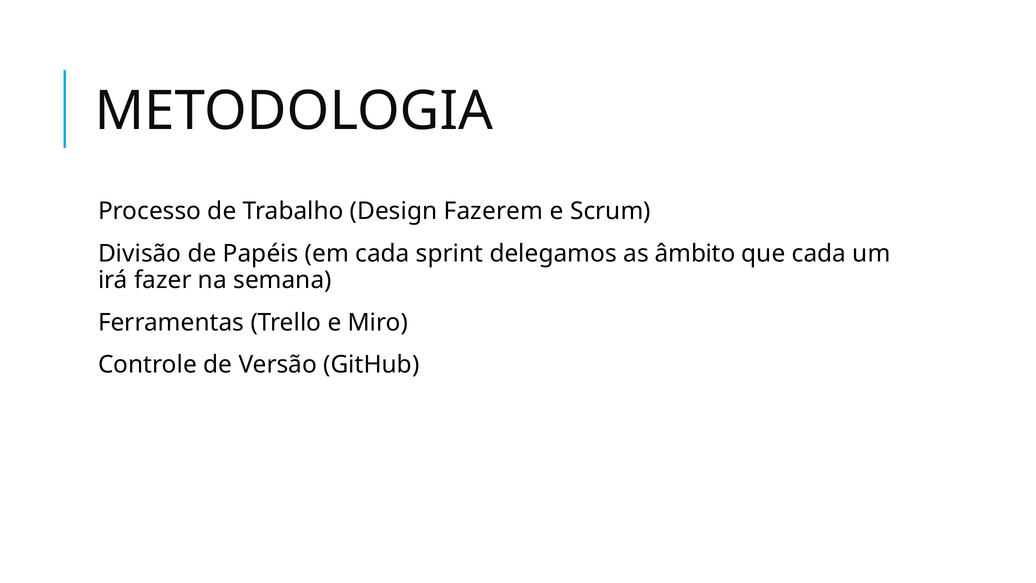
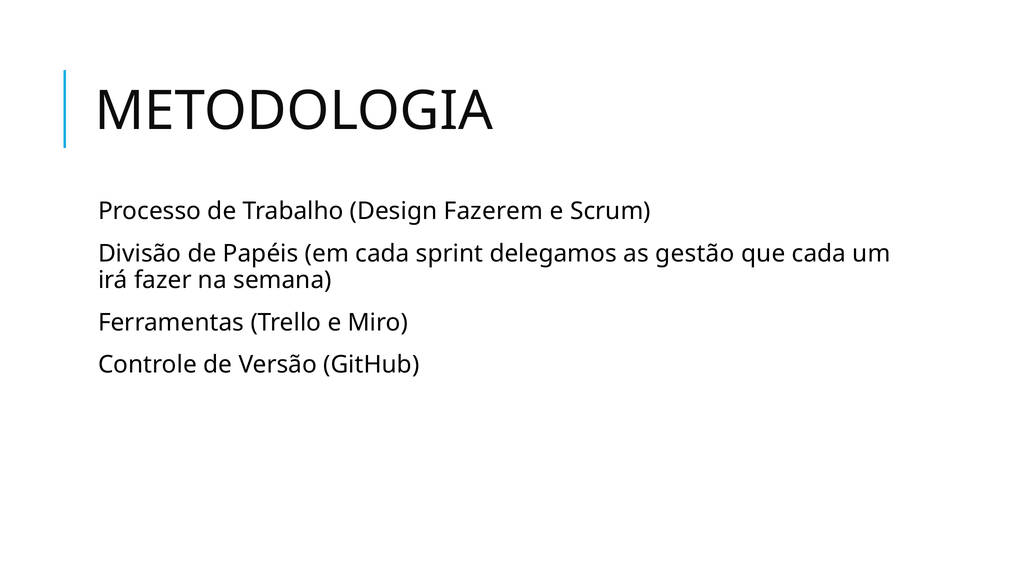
âmbito: âmbito -> gestão
